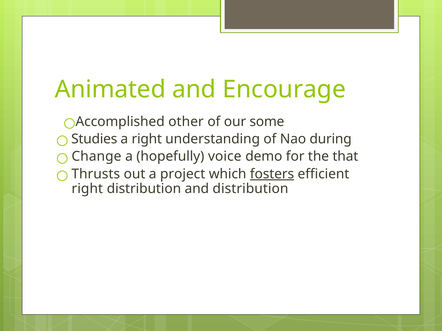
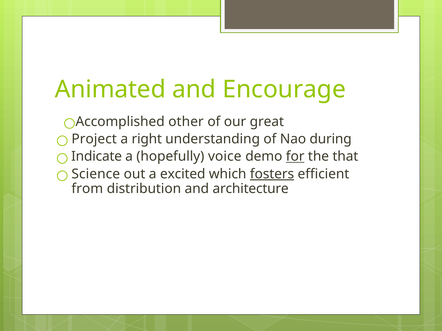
some: some -> great
Studies: Studies -> Project
Change: Change -> Indicate
for underline: none -> present
Thrusts: Thrusts -> Science
project: project -> excited
right at (87, 189): right -> from
and distribution: distribution -> architecture
